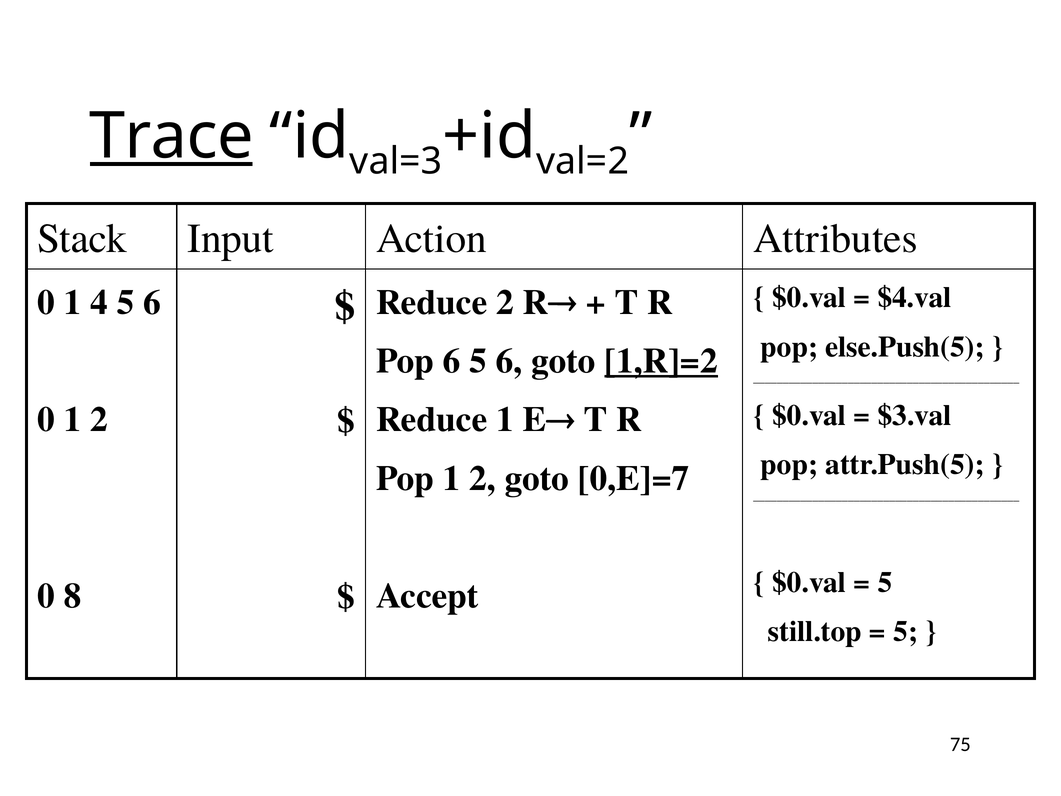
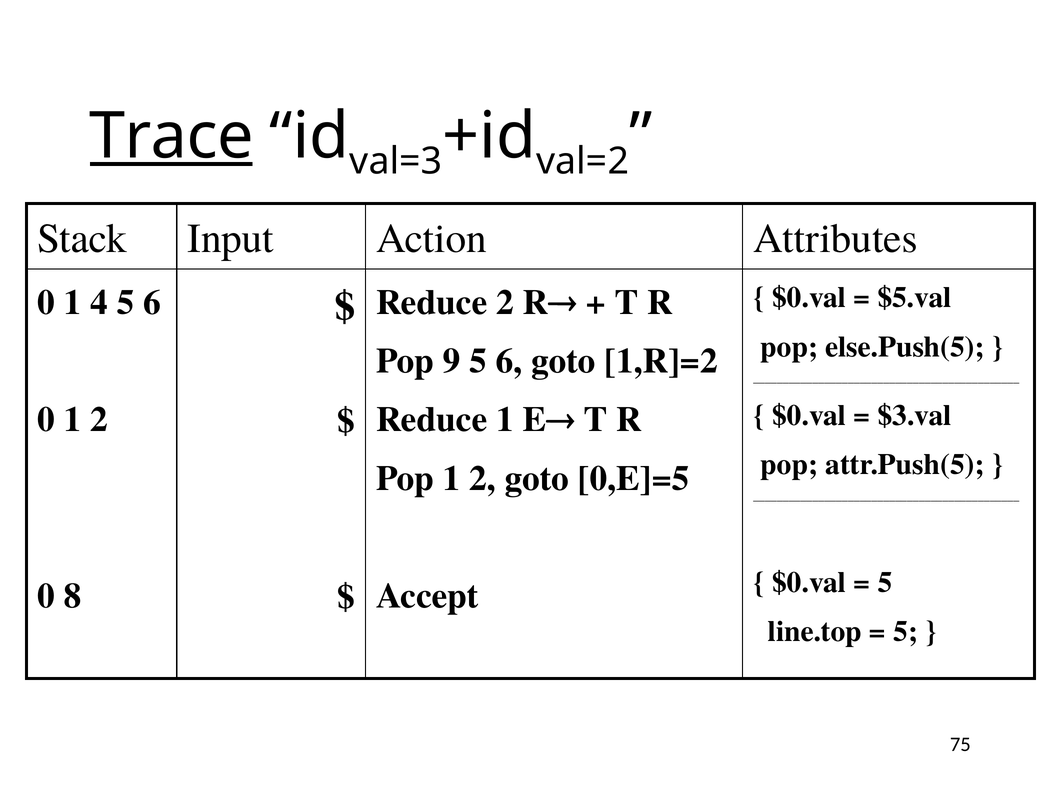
$4.val: $4.val -> $5.val
Pop 6: 6 -> 9
1,R]=2 underline: present -> none
0,E]=7: 0,E]=7 -> 0,E]=5
still.top: still.top -> line.top
